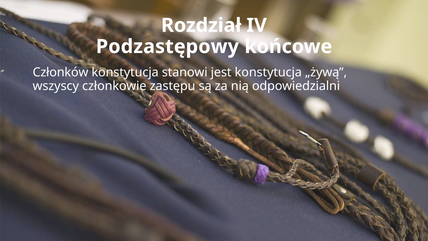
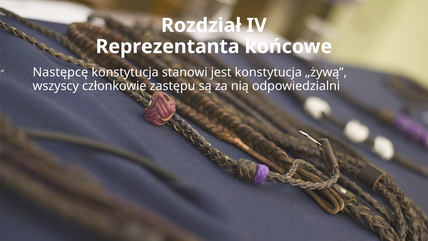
Podzastępowy: Podzastępowy -> Reprezentanta
Członków: Członków -> Następcę
